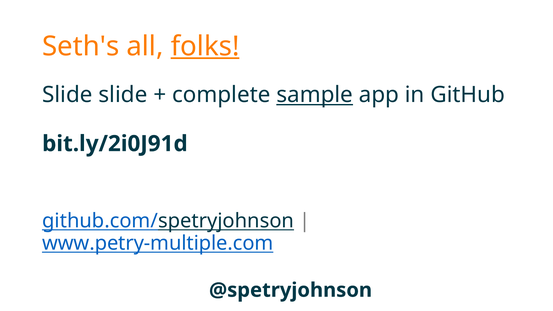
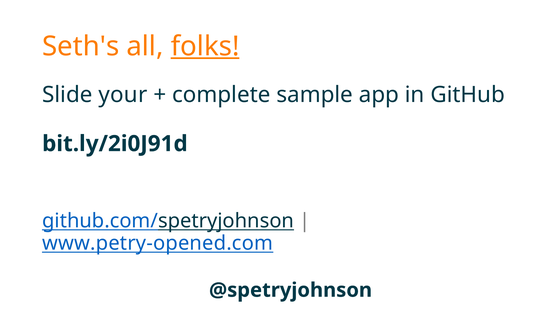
Slide slide: slide -> your
sample underline: present -> none
www.petry-multiple.com: www.petry-multiple.com -> www.petry-opened.com
